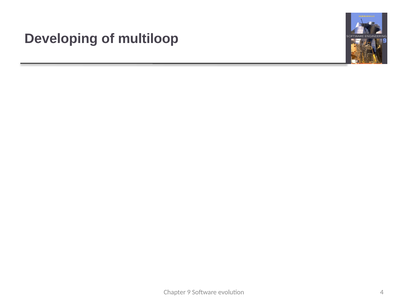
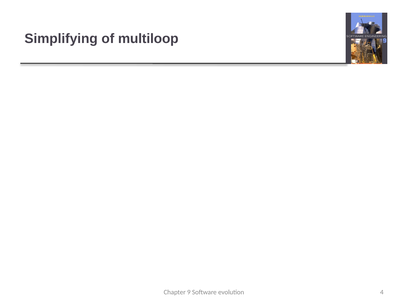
Developing at (61, 39): Developing -> Simplifying
